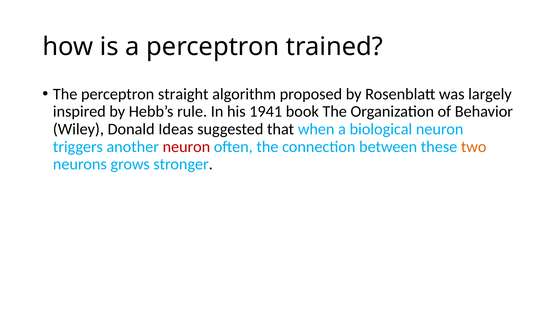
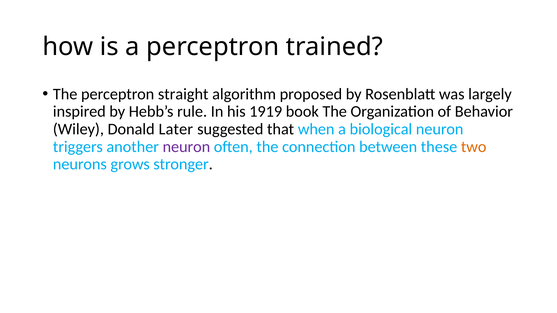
1941: 1941 -> 1919
Ideas: Ideas -> Later
neuron at (186, 147) colour: red -> purple
